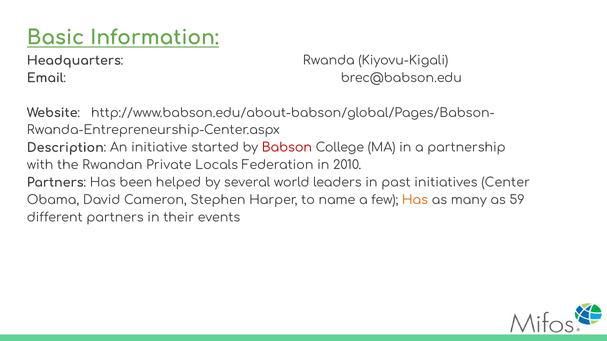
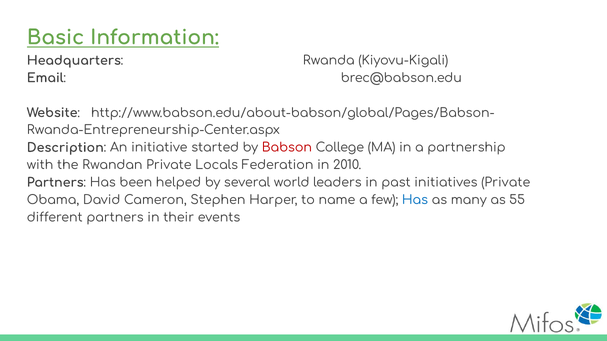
initiatives Center: Center -> Private
Has at (415, 200) colour: orange -> blue
59: 59 -> 55
